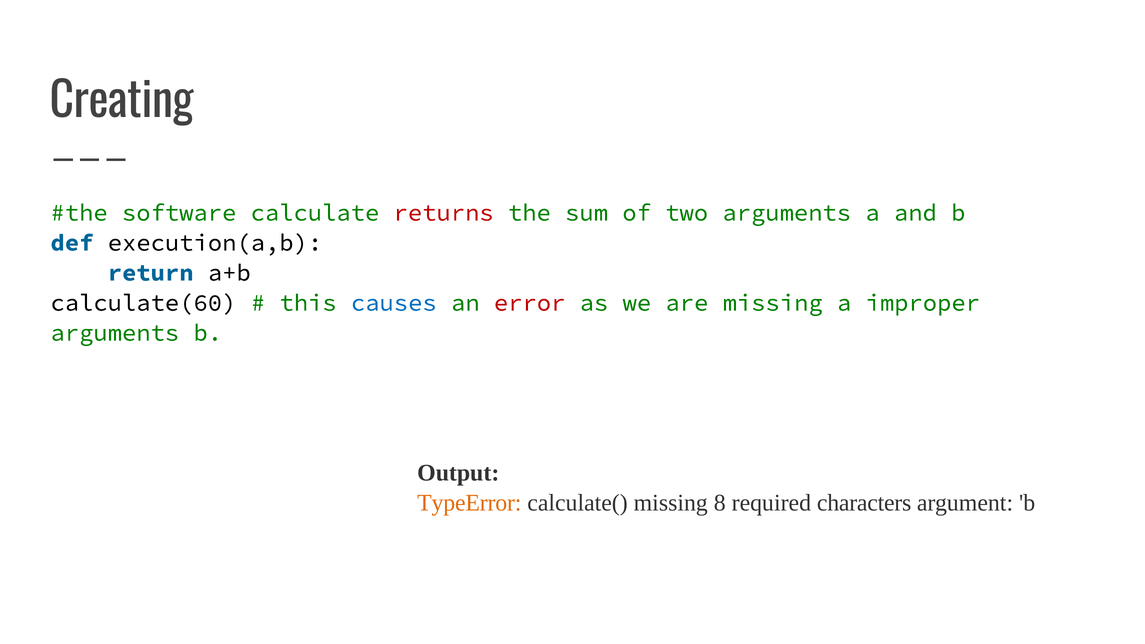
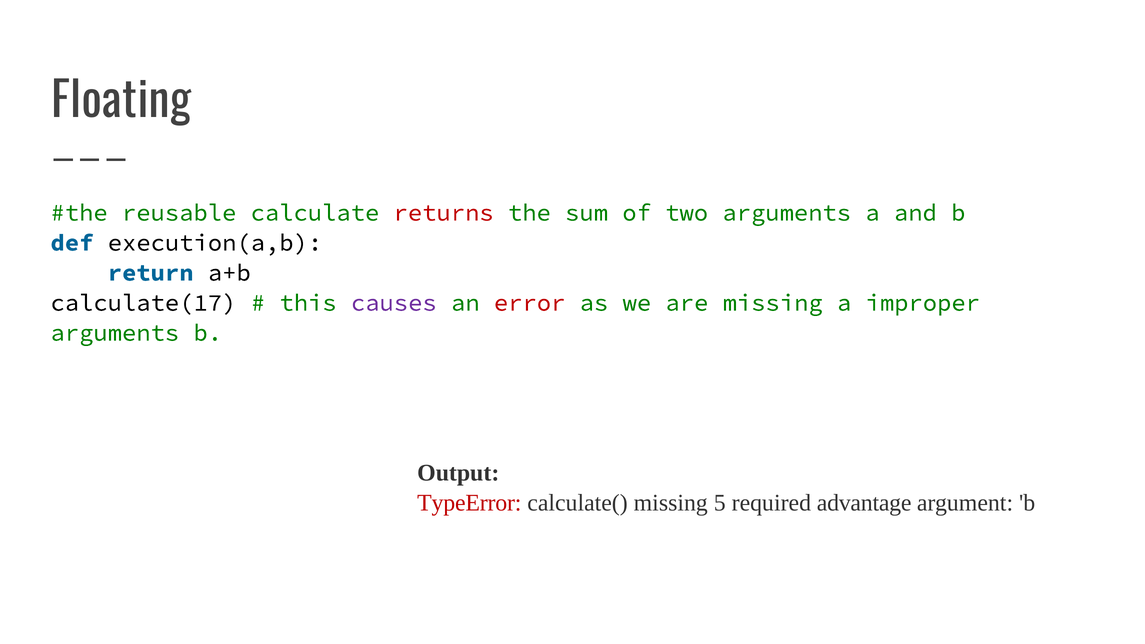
Creating: Creating -> Floating
software: software -> reusable
calculate(60: calculate(60 -> calculate(17
causes colour: blue -> purple
TypeError colour: orange -> red
8: 8 -> 5
characters: characters -> advantage
